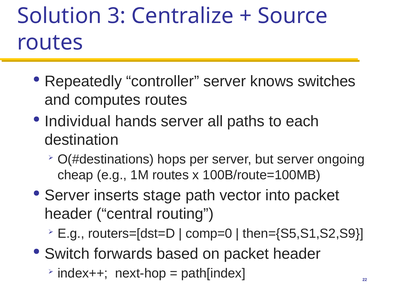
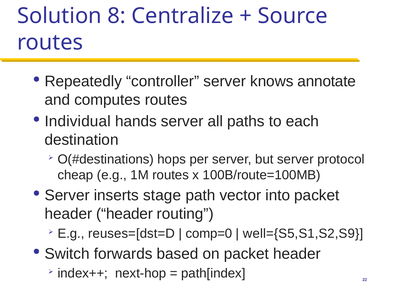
3: 3 -> 8
switches: switches -> annotate
ongoing: ongoing -> protocol
header central: central -> header
routers=[dst=D: routers=[dst=D -> reuses=[dst=D
then={S5,S1,S2,S9: then={S5,S1,S2,S9 -> well={S5,S1,S2,S9
